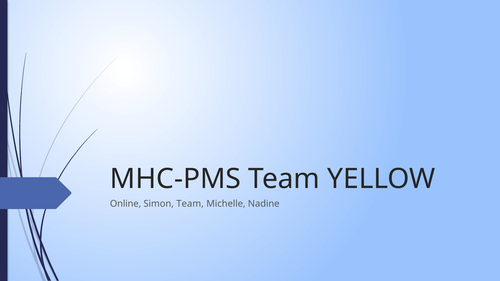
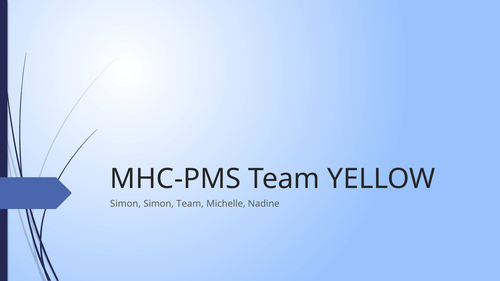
Online at (126, 204): Online -> Simon
